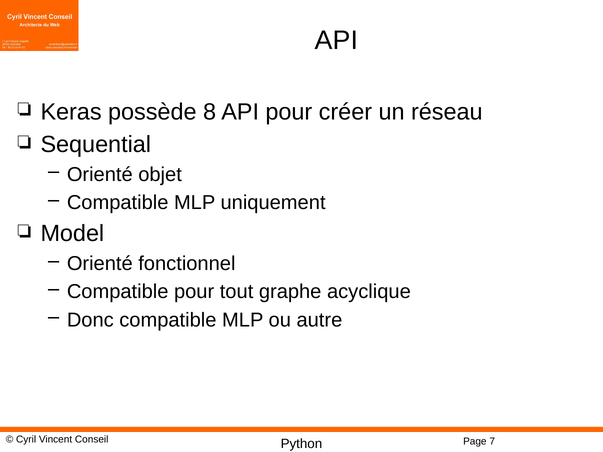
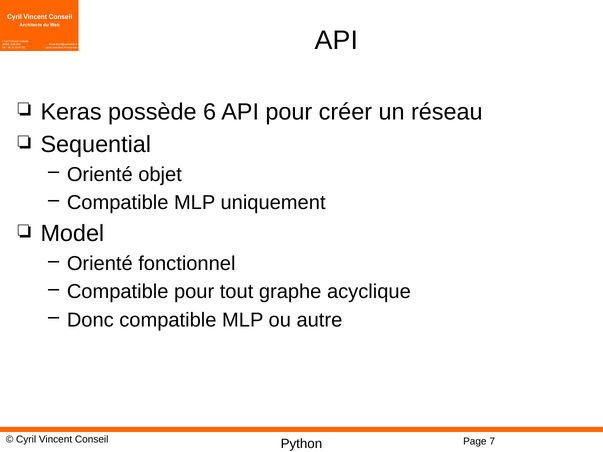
8: 8 -> 6
